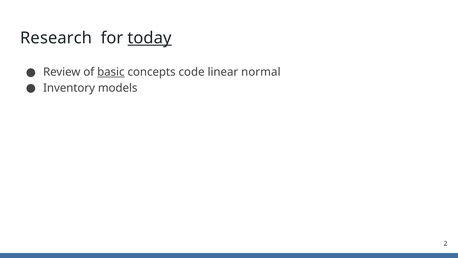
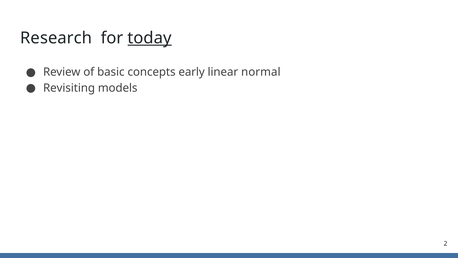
basic underline: present -> none
code: code -> early
Inventory: Inventory -> Revisiting
